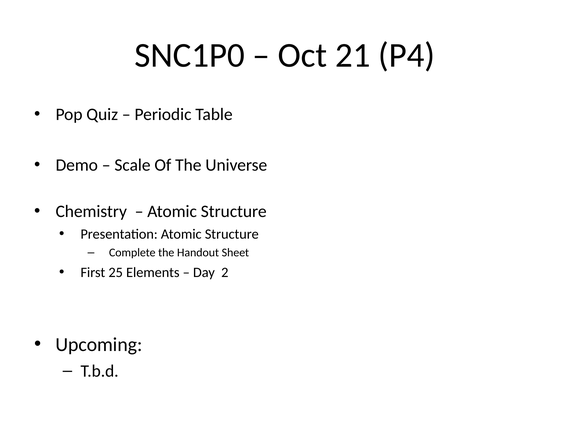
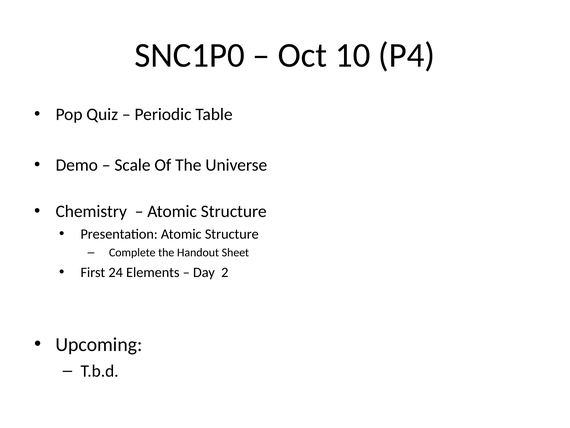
21: 21 -> 10
25: 25 -> 24
